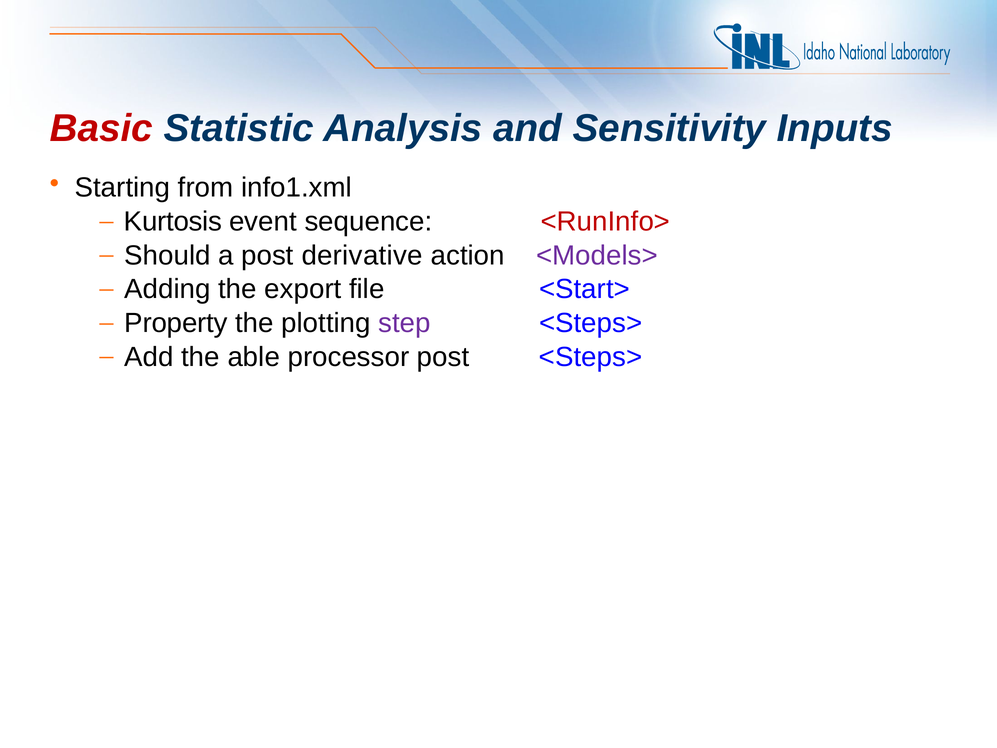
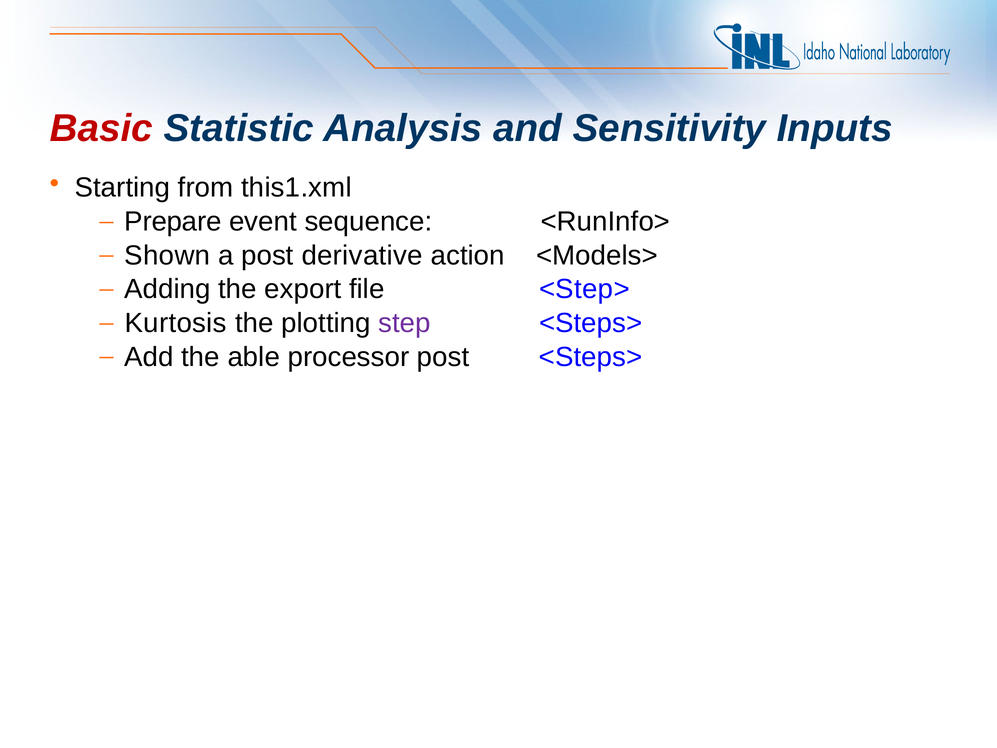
info1.xml: info1.xml -> this1.xml
Kurtosis: Kurtosis -> Prepare
<RunInfo> colour: red -> black
Should: Should -> Shown
<Models> colour: purple -> black
<Start>: <Start> -> <Step>
Property: Property -> Kurtosis
